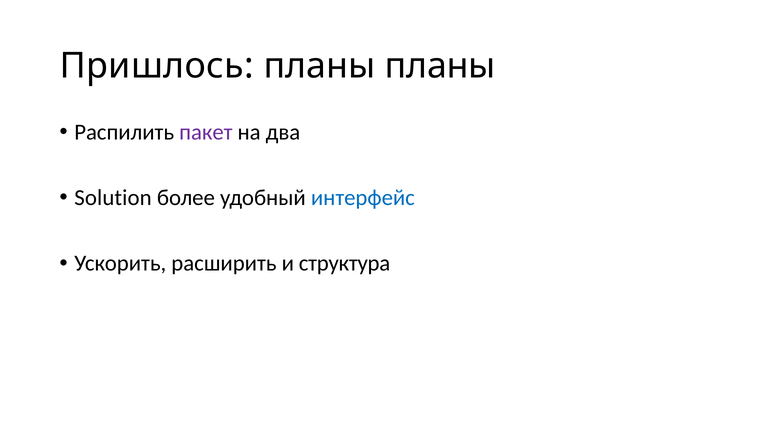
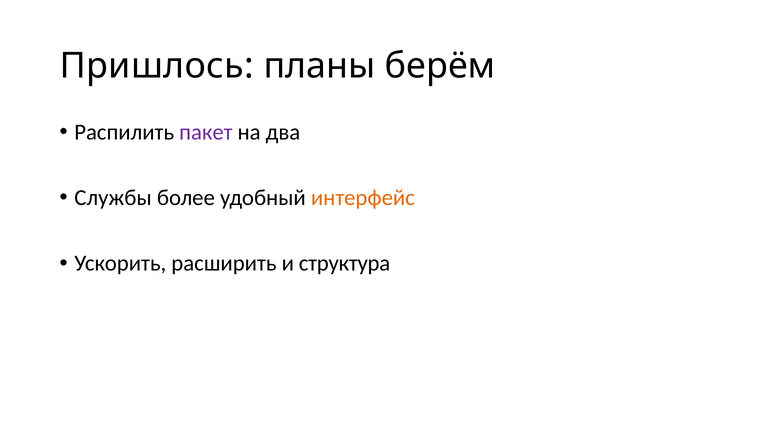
планы планы: планы -> берём
Solution: Solution -> Службы
интерфейс colour: blue -> orange
